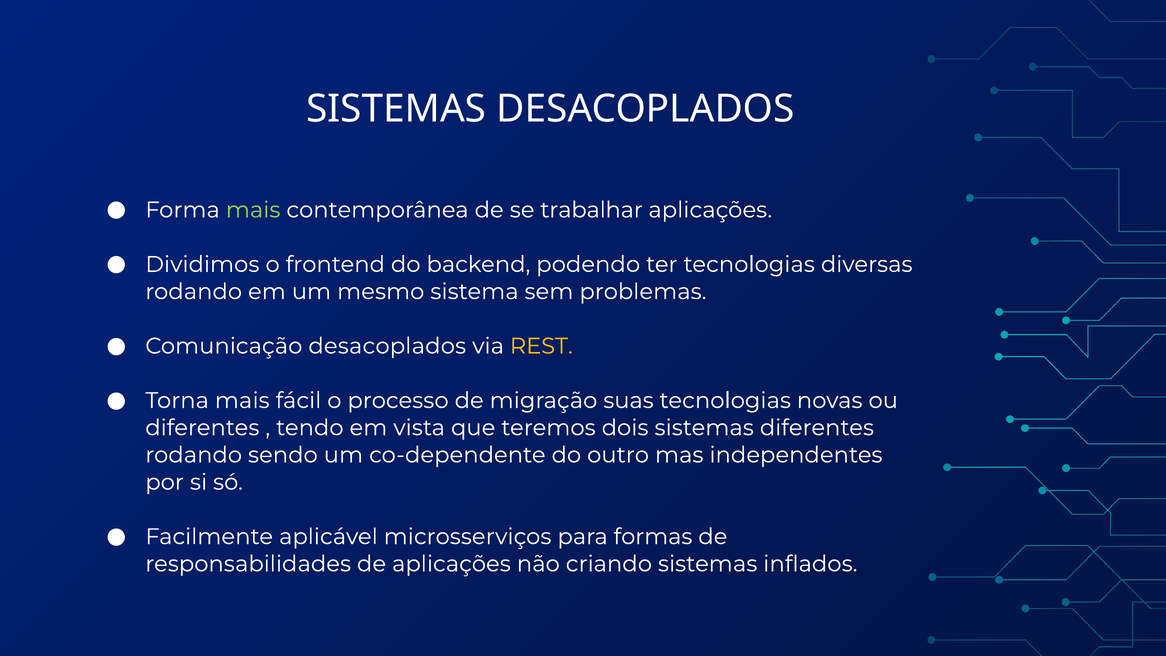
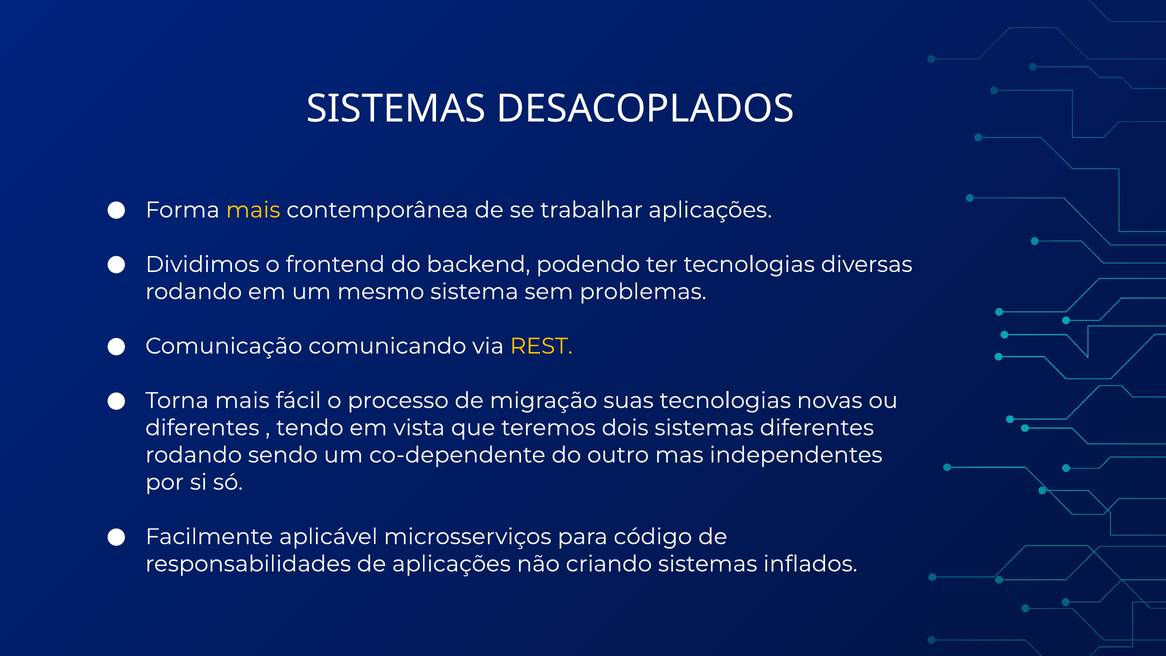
mais at (253, 210) colour: light green -> yellow
Comunicação desacoplados: desacoplados -> comunicando
formas: formas -> código
